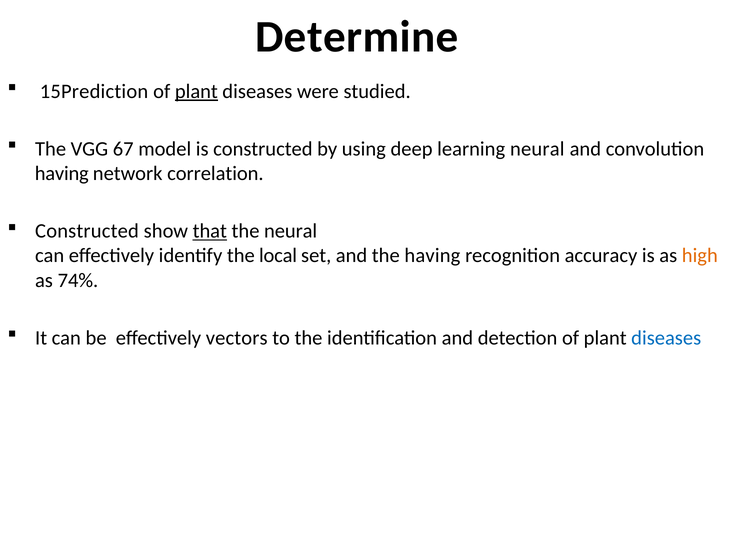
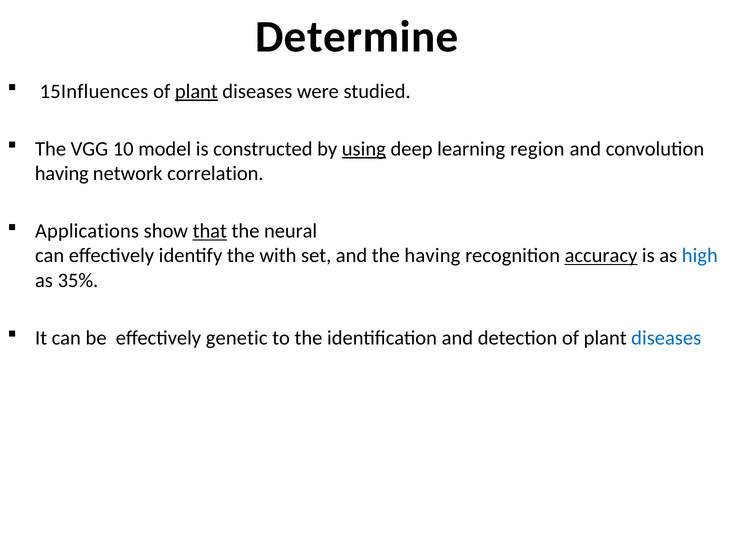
15Prediction: 15Prediction -> 15Influences
67: 67 -> 10
using underline: none -> present
learning neural: neural -> region
Constructed at (87, 231): Constructed -> Applications
local: local -> with
accuracy underline: none -> present
high colour: orange -> blue
74%: 74% -> 35%
vectors: vectors -> genetic
